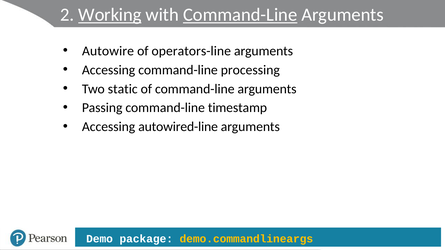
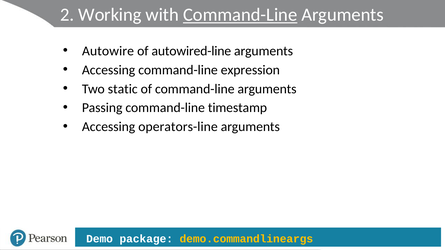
Working underline: present -> none
operators-line: operators-line -> autowired-line
processing: processing -> expression
autowired-line: autowired-line -> operators-line
